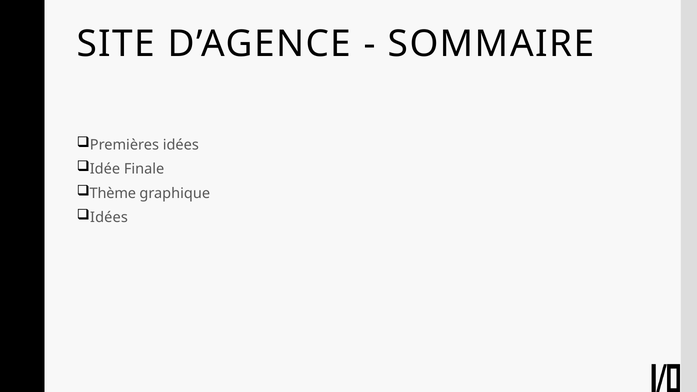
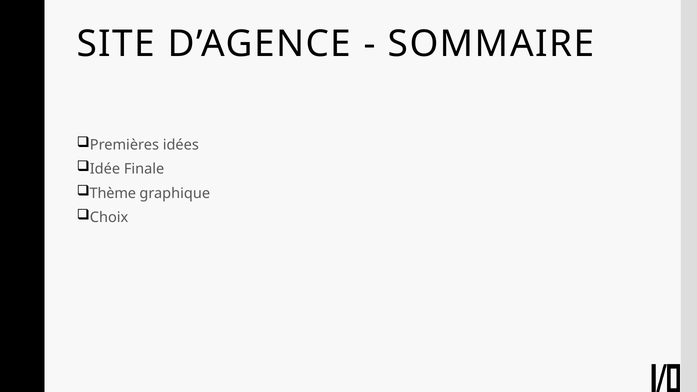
Idées at (109, 217): Idées -> Choix
